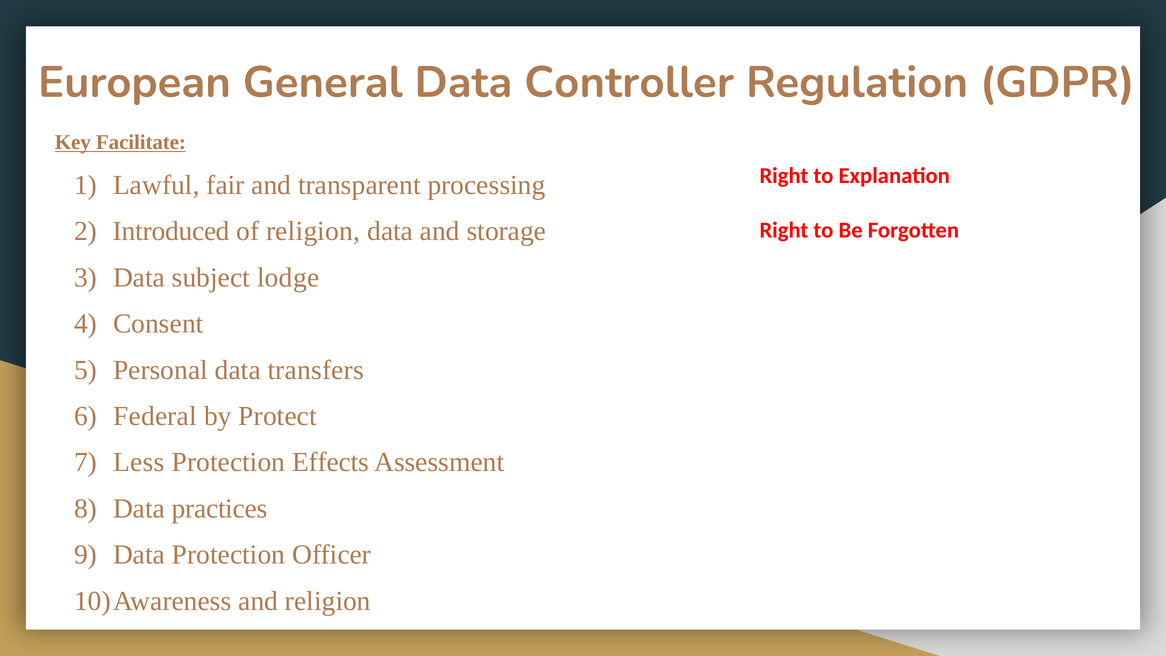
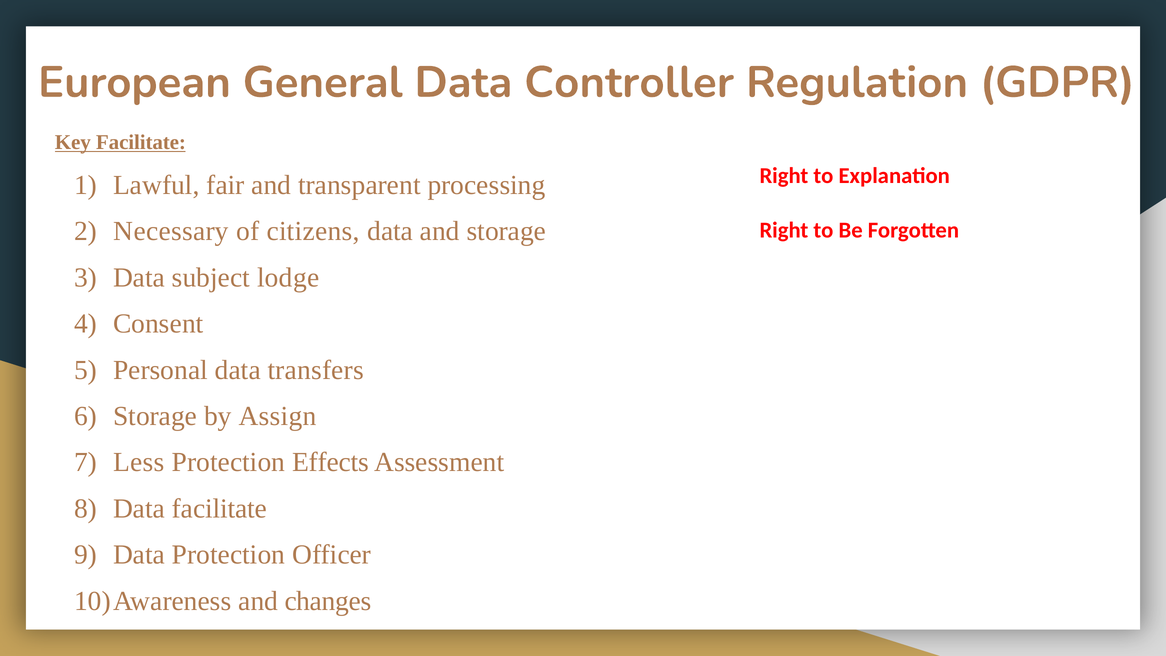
Introduced: Introduced -> Necessary
of religion: religion -> citizens
Federal at (155, 416): Federal -> Storage
Protect: Protect -> Assign
Data practices: practices -> facilitate
and religion: religion -> changes
